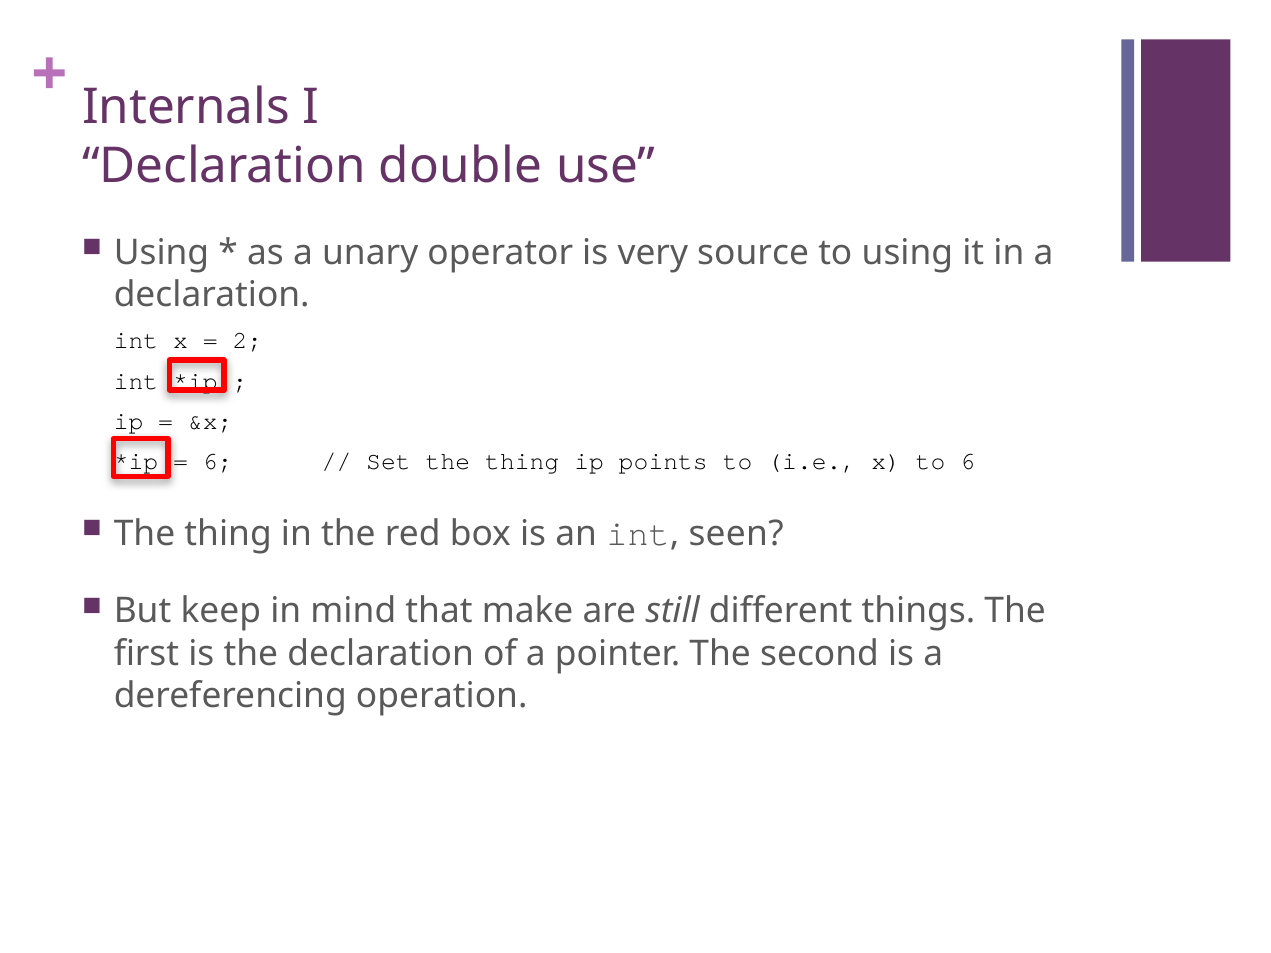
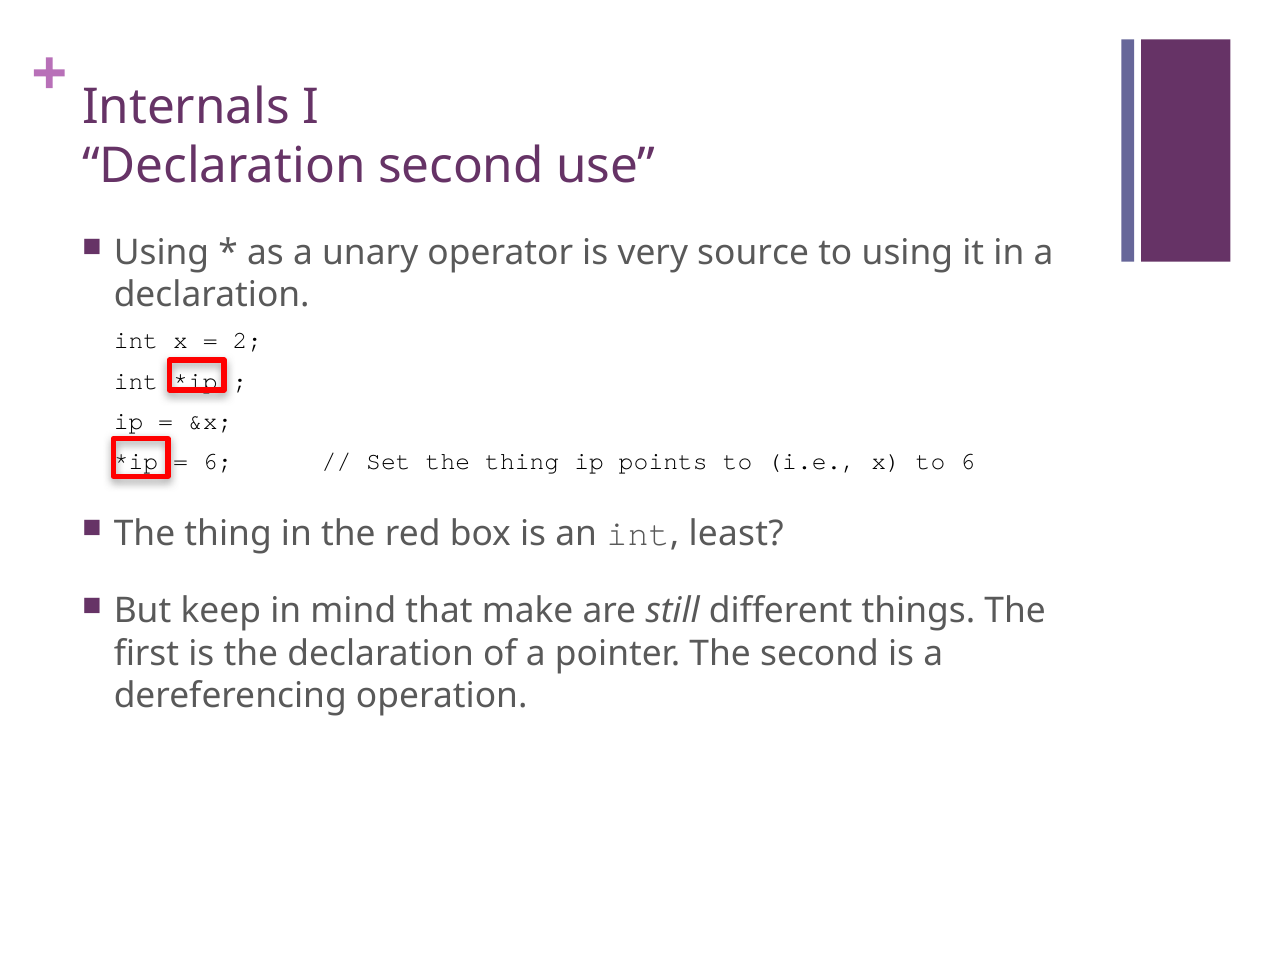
Declaration double: double -> second
seen: seen -> least
